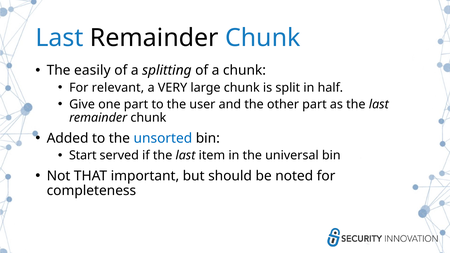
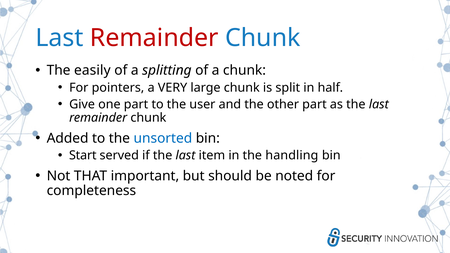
Remainder at (154, 38) colour: black -> red
relevant: relevant -> pointers
universal: universal -> handling
